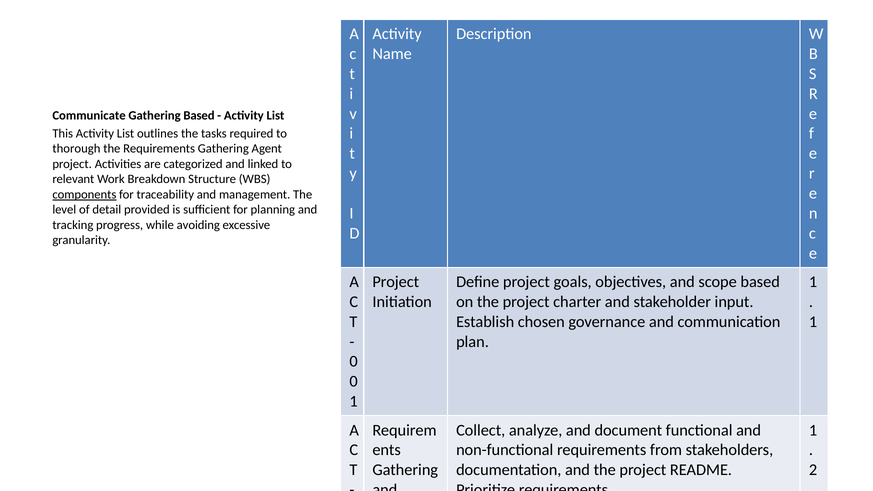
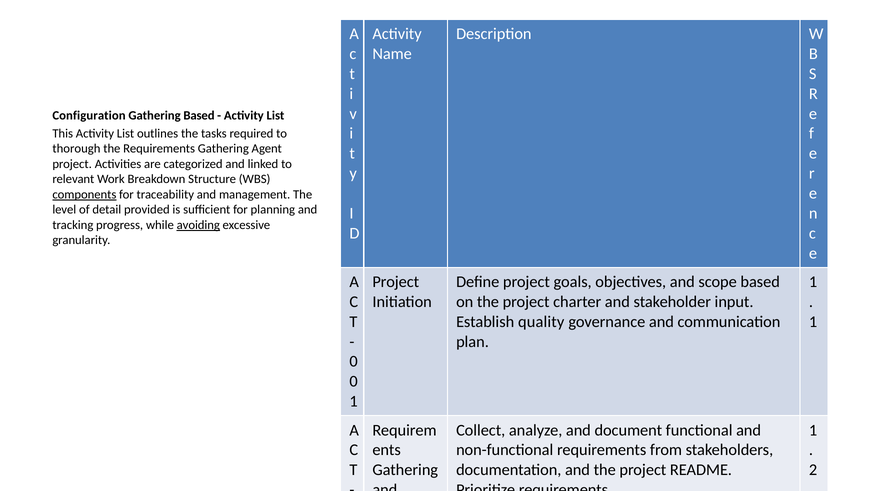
Communicate at (89, 116): Communicate -> Configuration
avoiding underline: none -> present
Establish chosen: chosen -> quality
